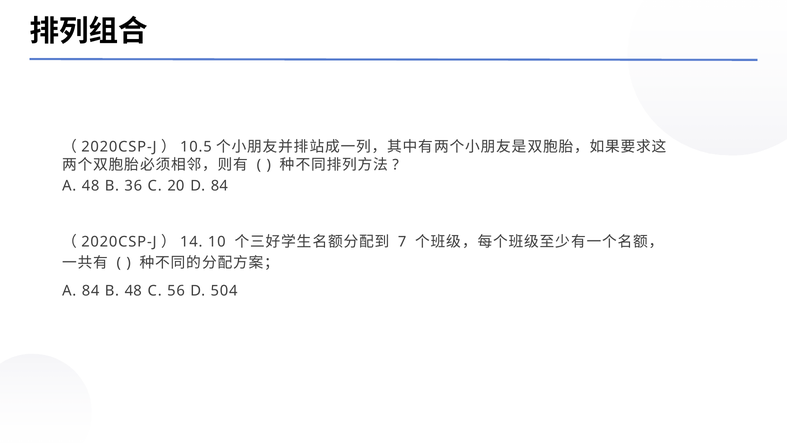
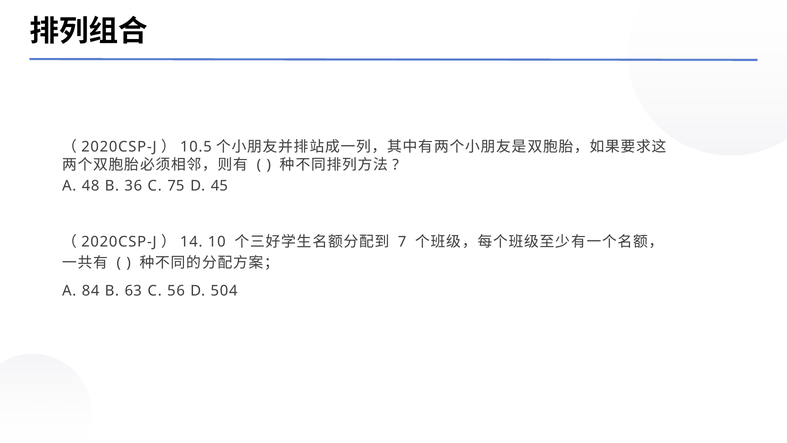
20: 20 -> 75
D 84: 84 -> 45
B 48: 48 -> 63
